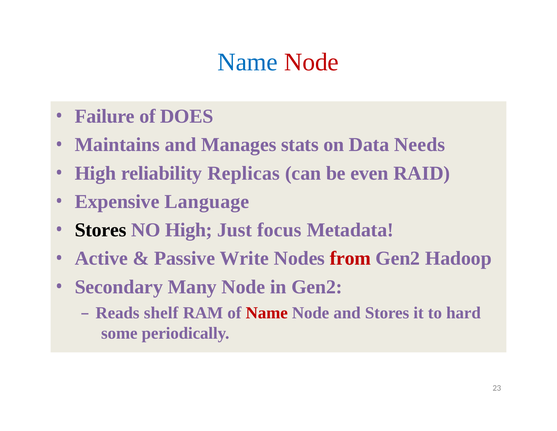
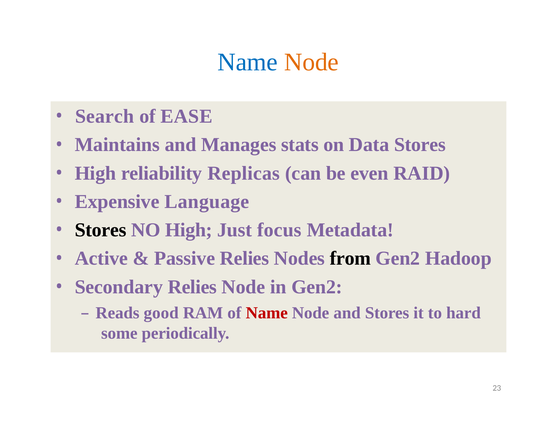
Node at (312, 62) colour: red -> orange
Failure: Failure -> Search
DOES: DOES -> EASE
Data Needs: Needs -> Stores
Passive Write: Write -> Relies
from colour: red -> black
Secondary Many: Many -> Relies
shelf: shelf -> good
